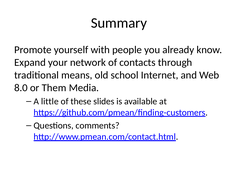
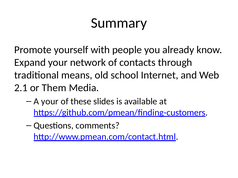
8.0: 8.0 -> 2.1
A little: little -> your
